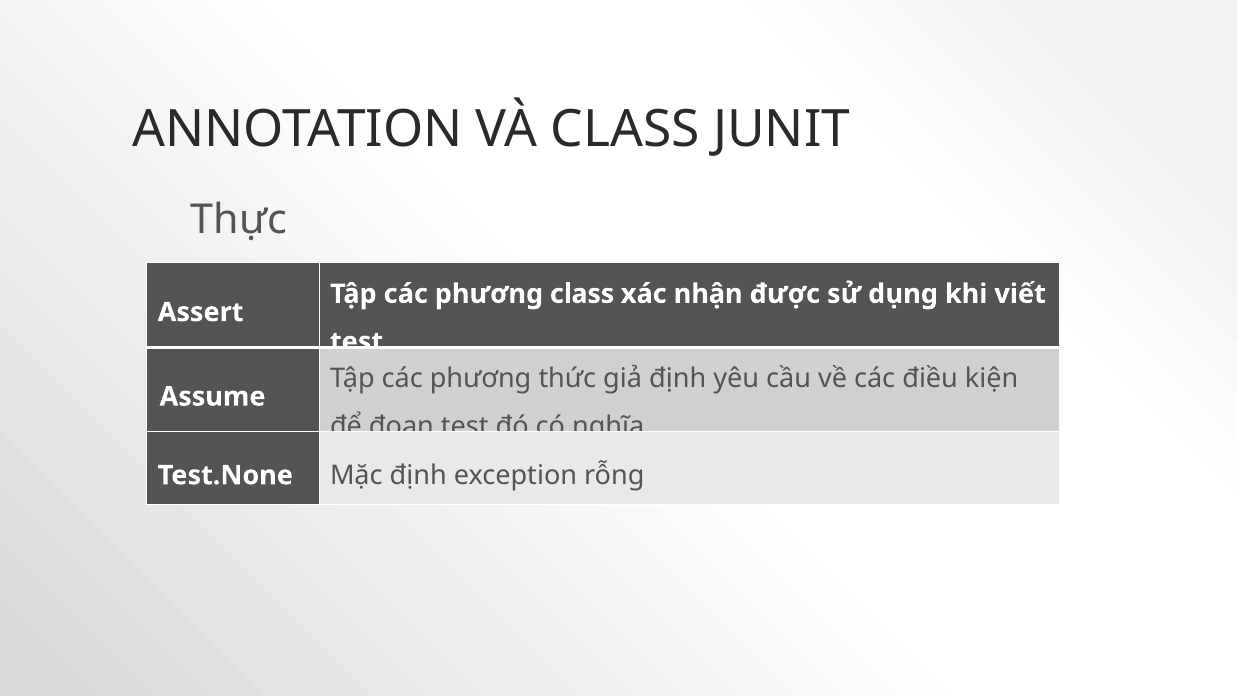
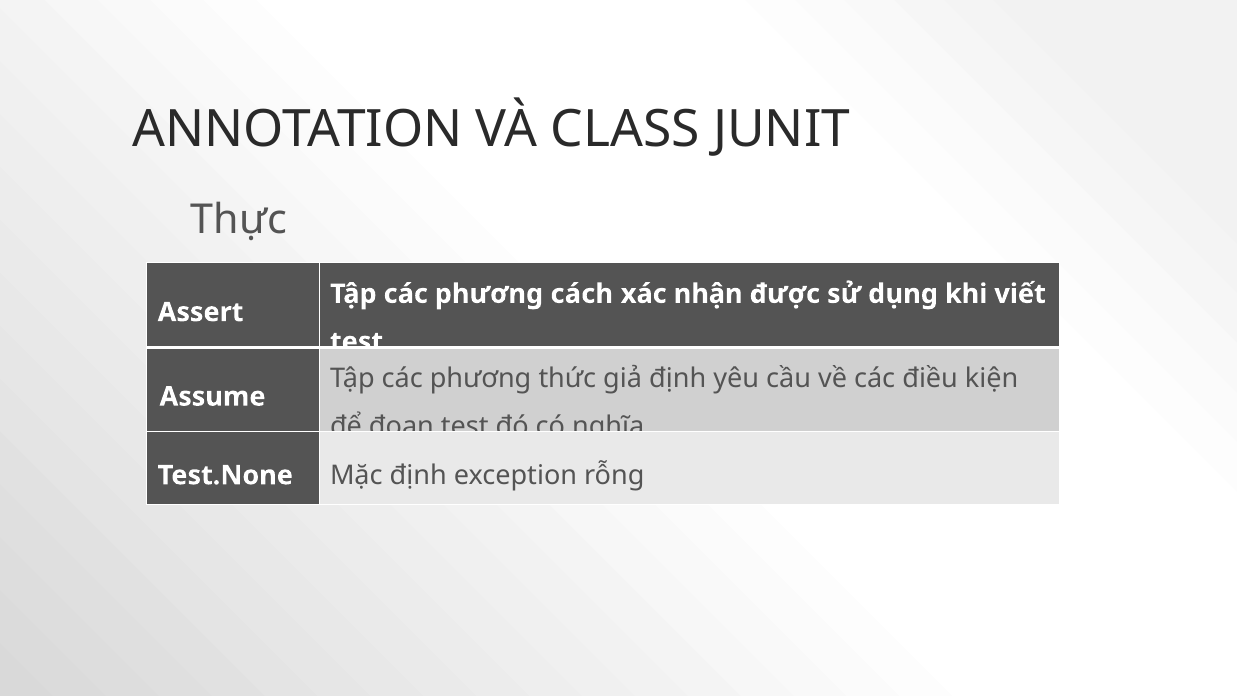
phương class: class -> cách
